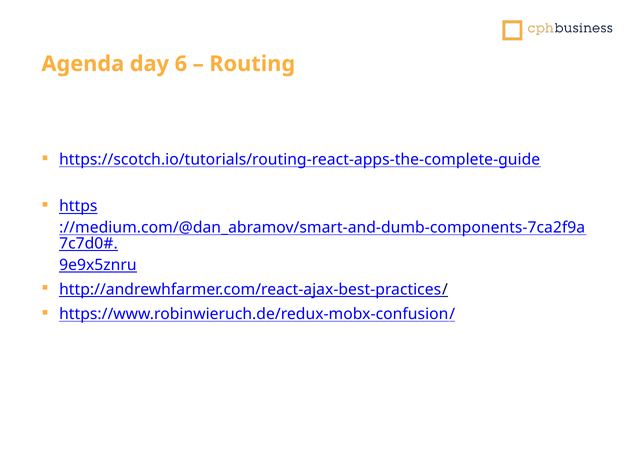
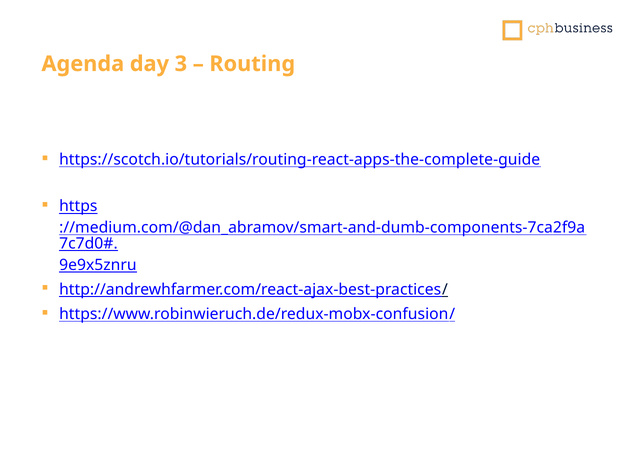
6: 6 -> 3
